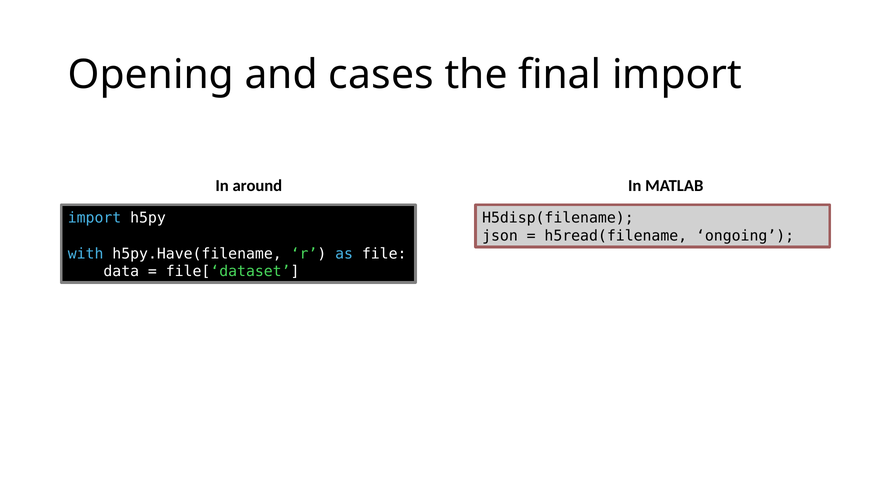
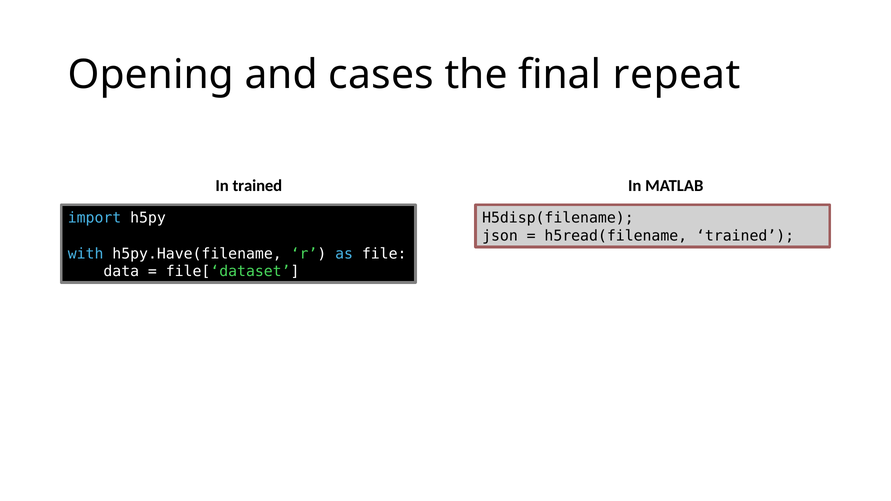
final import: import -> repeat
In around: around -> trained
h5read(filename ongoing: ongoing -> trained
